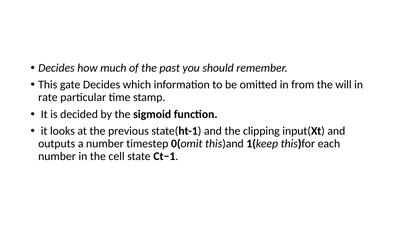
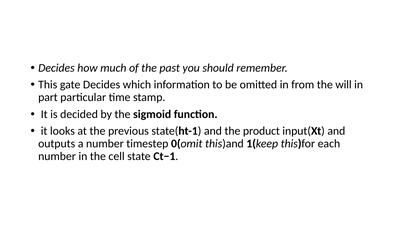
rate: rate -> part
clipping: clipping -> product
